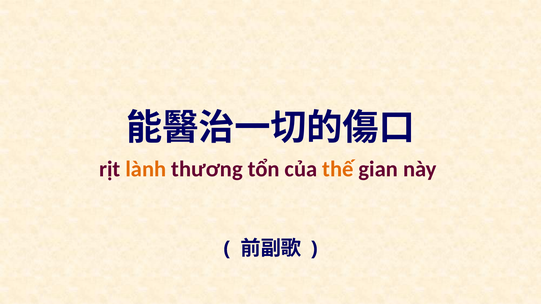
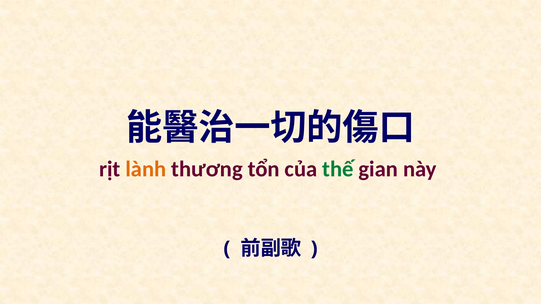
thế colour: orange -> green
